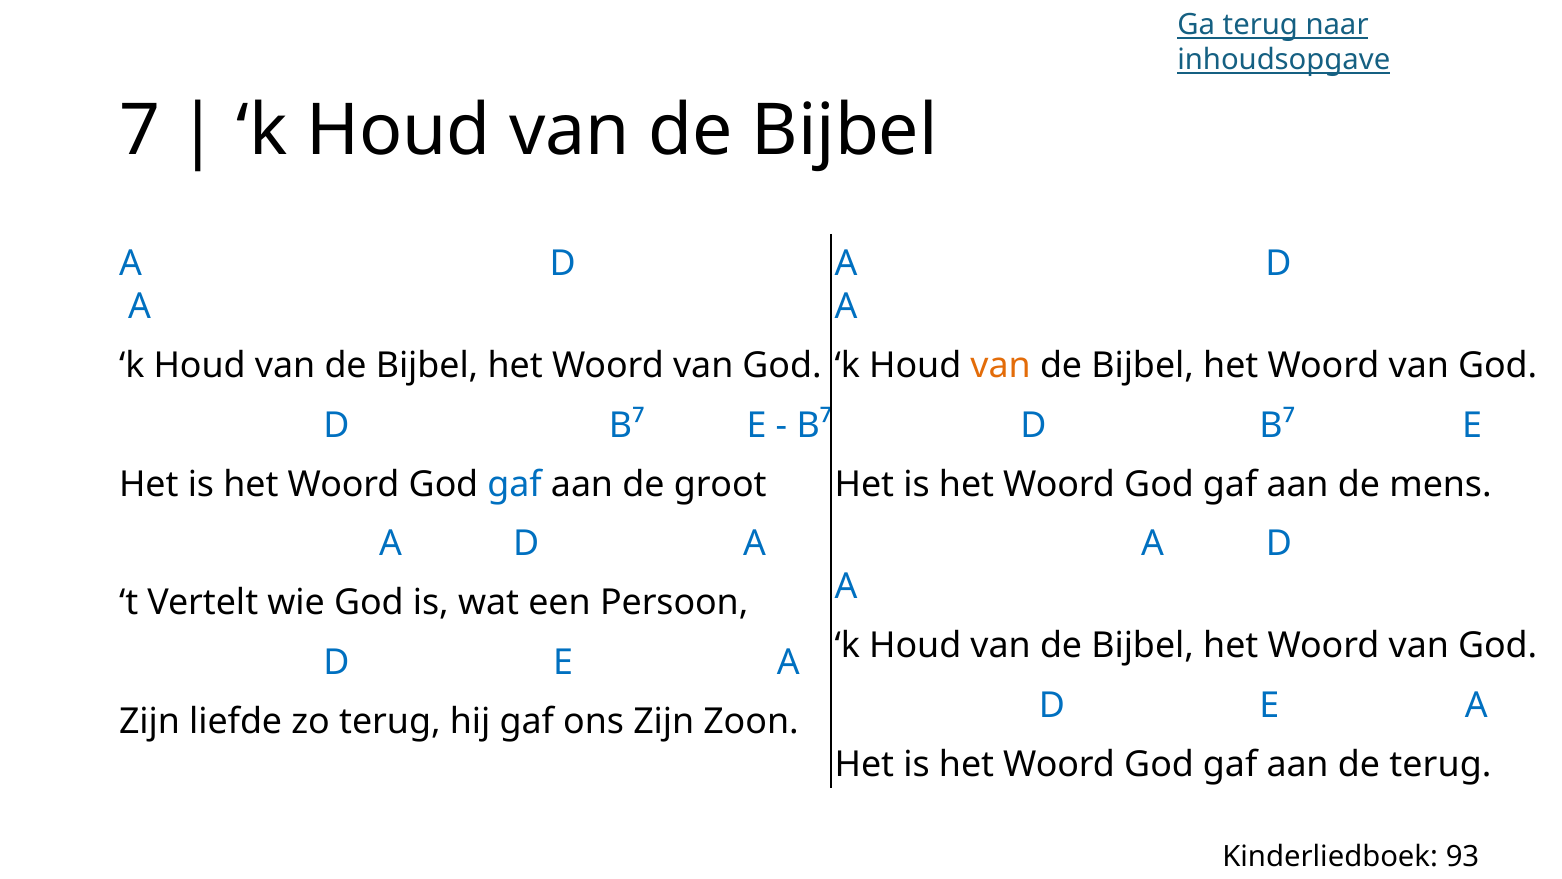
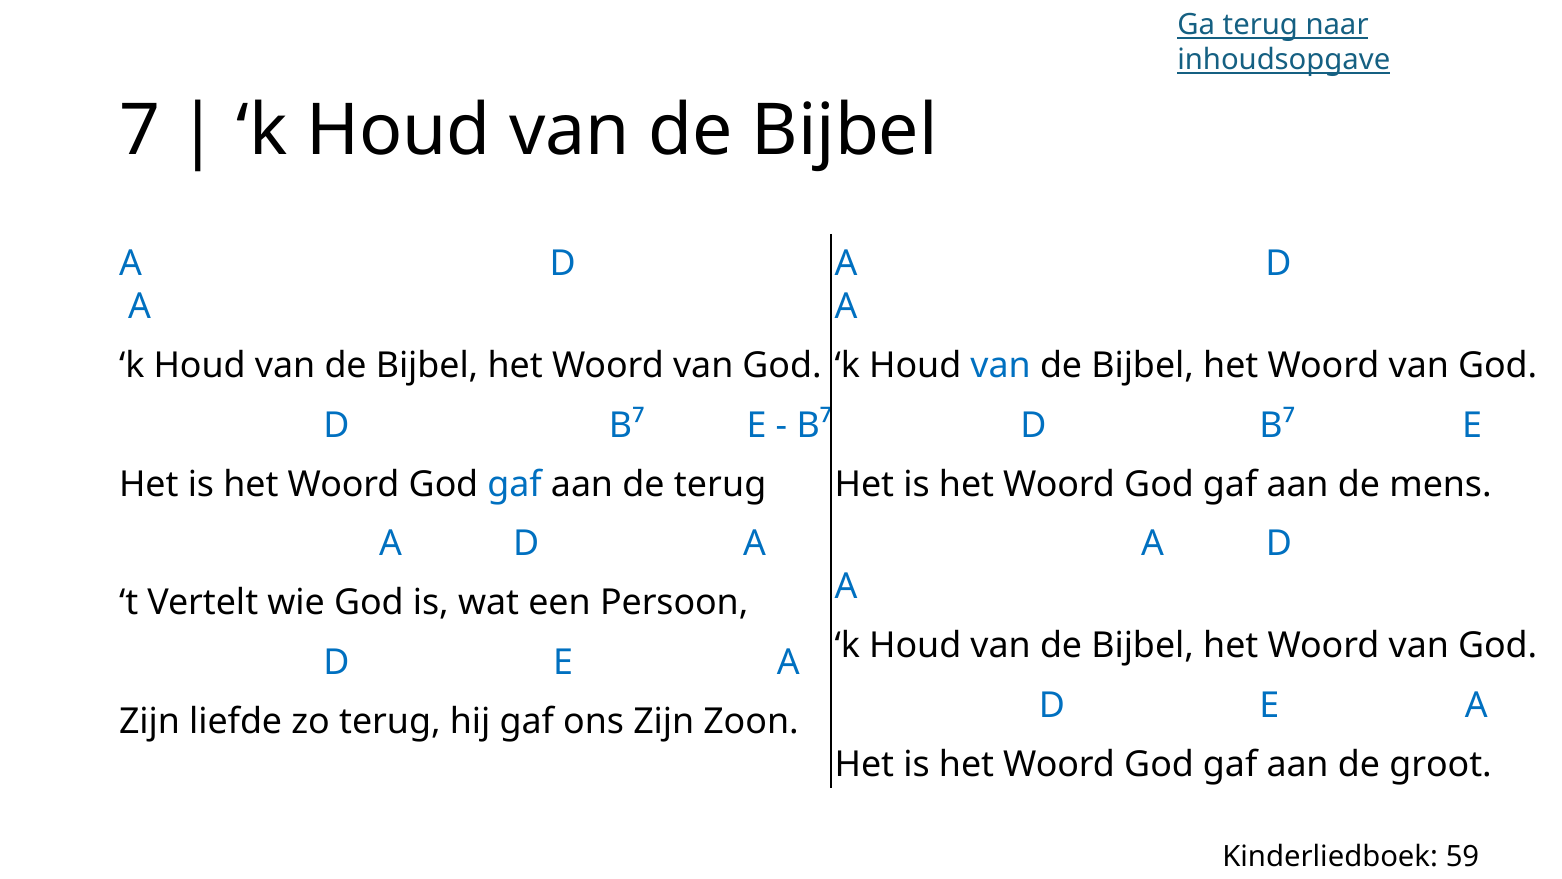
van at (1001, 366) colour: orange -> blue
de groot: groot -> terug
de terug: terug -> groot
93: 93 -> 59
